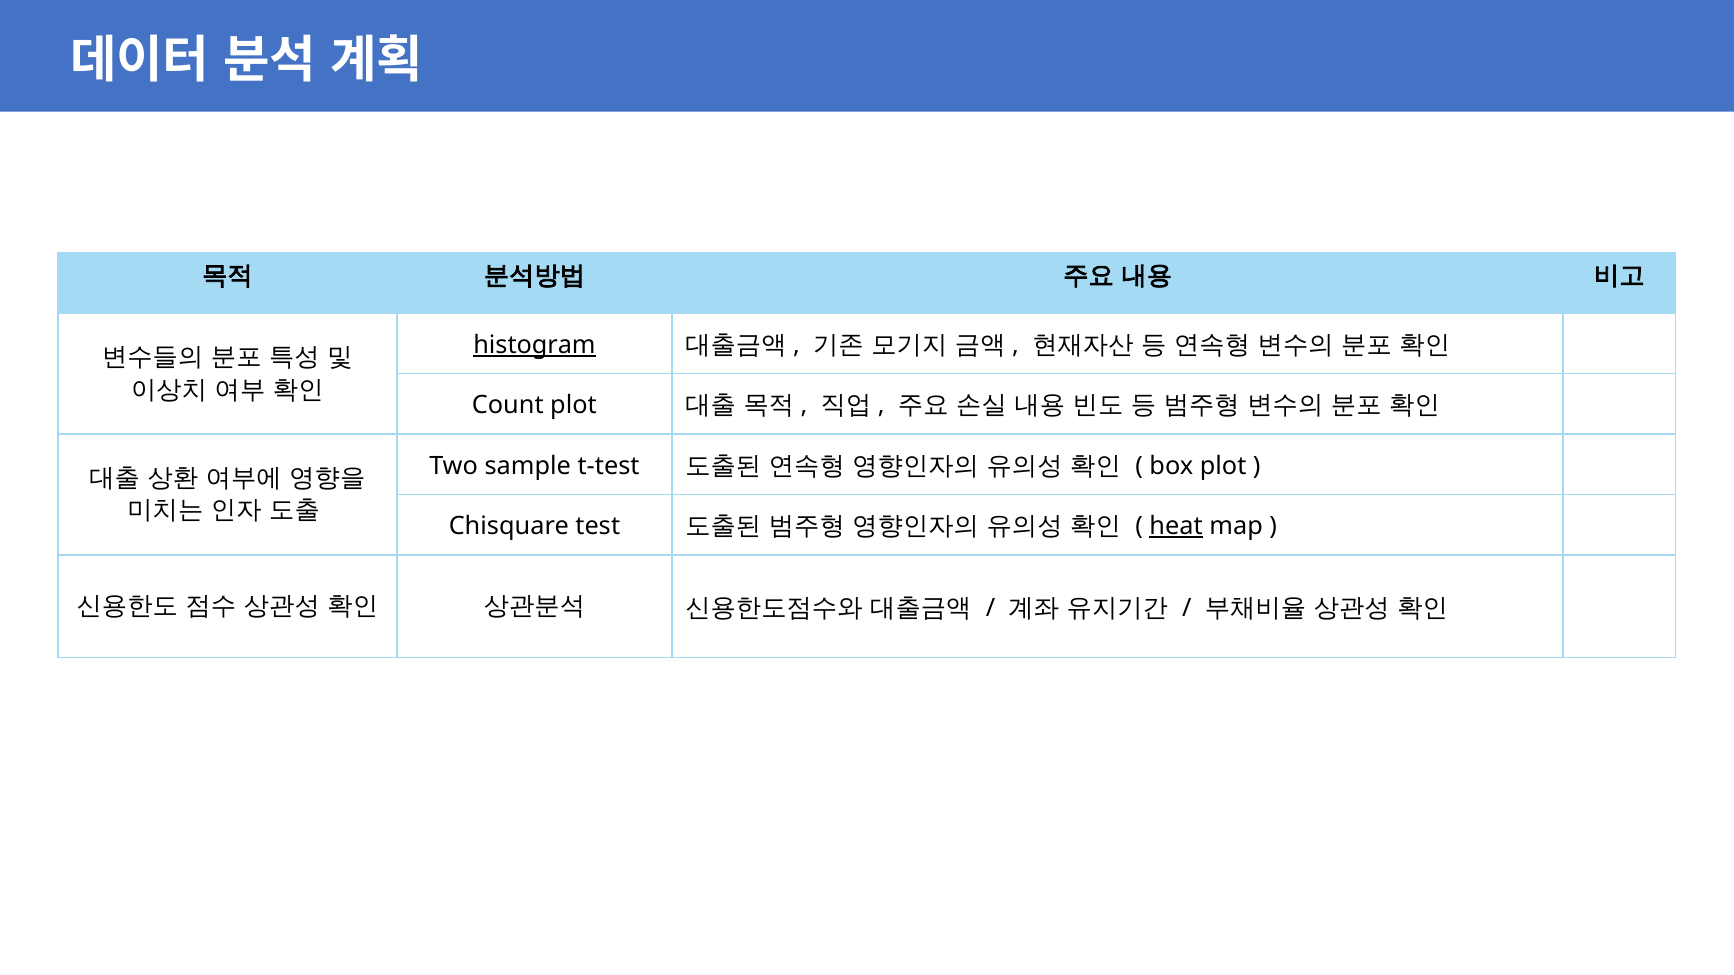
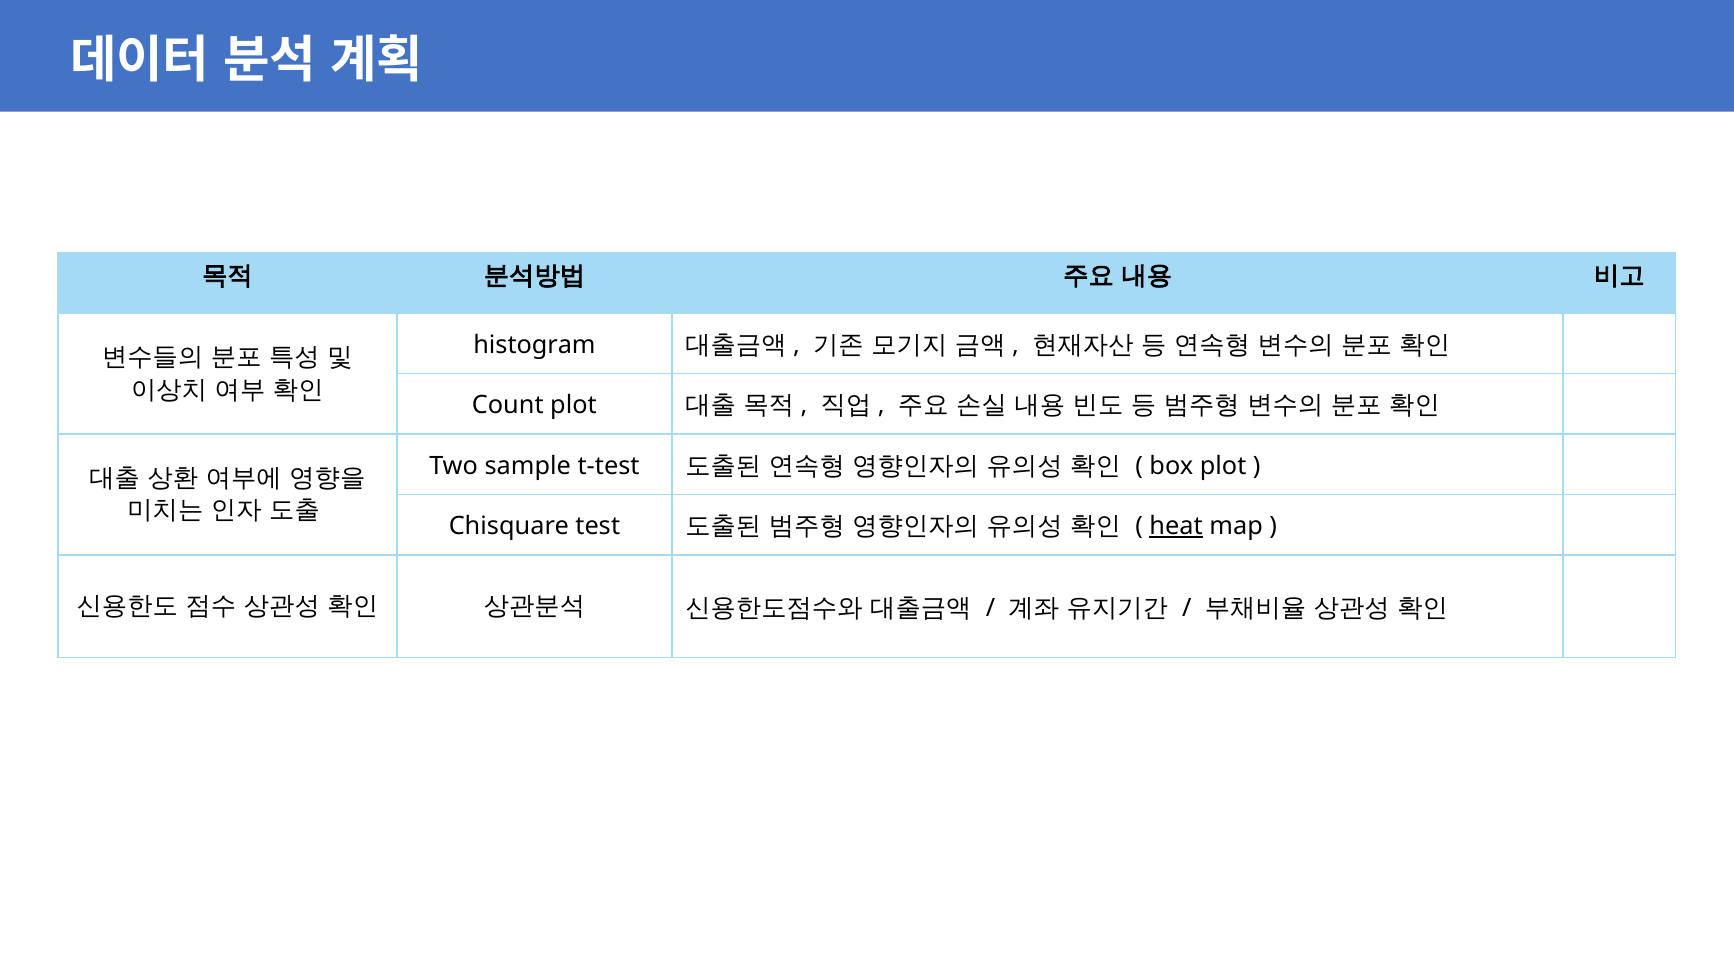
histogram underline: present -> none
